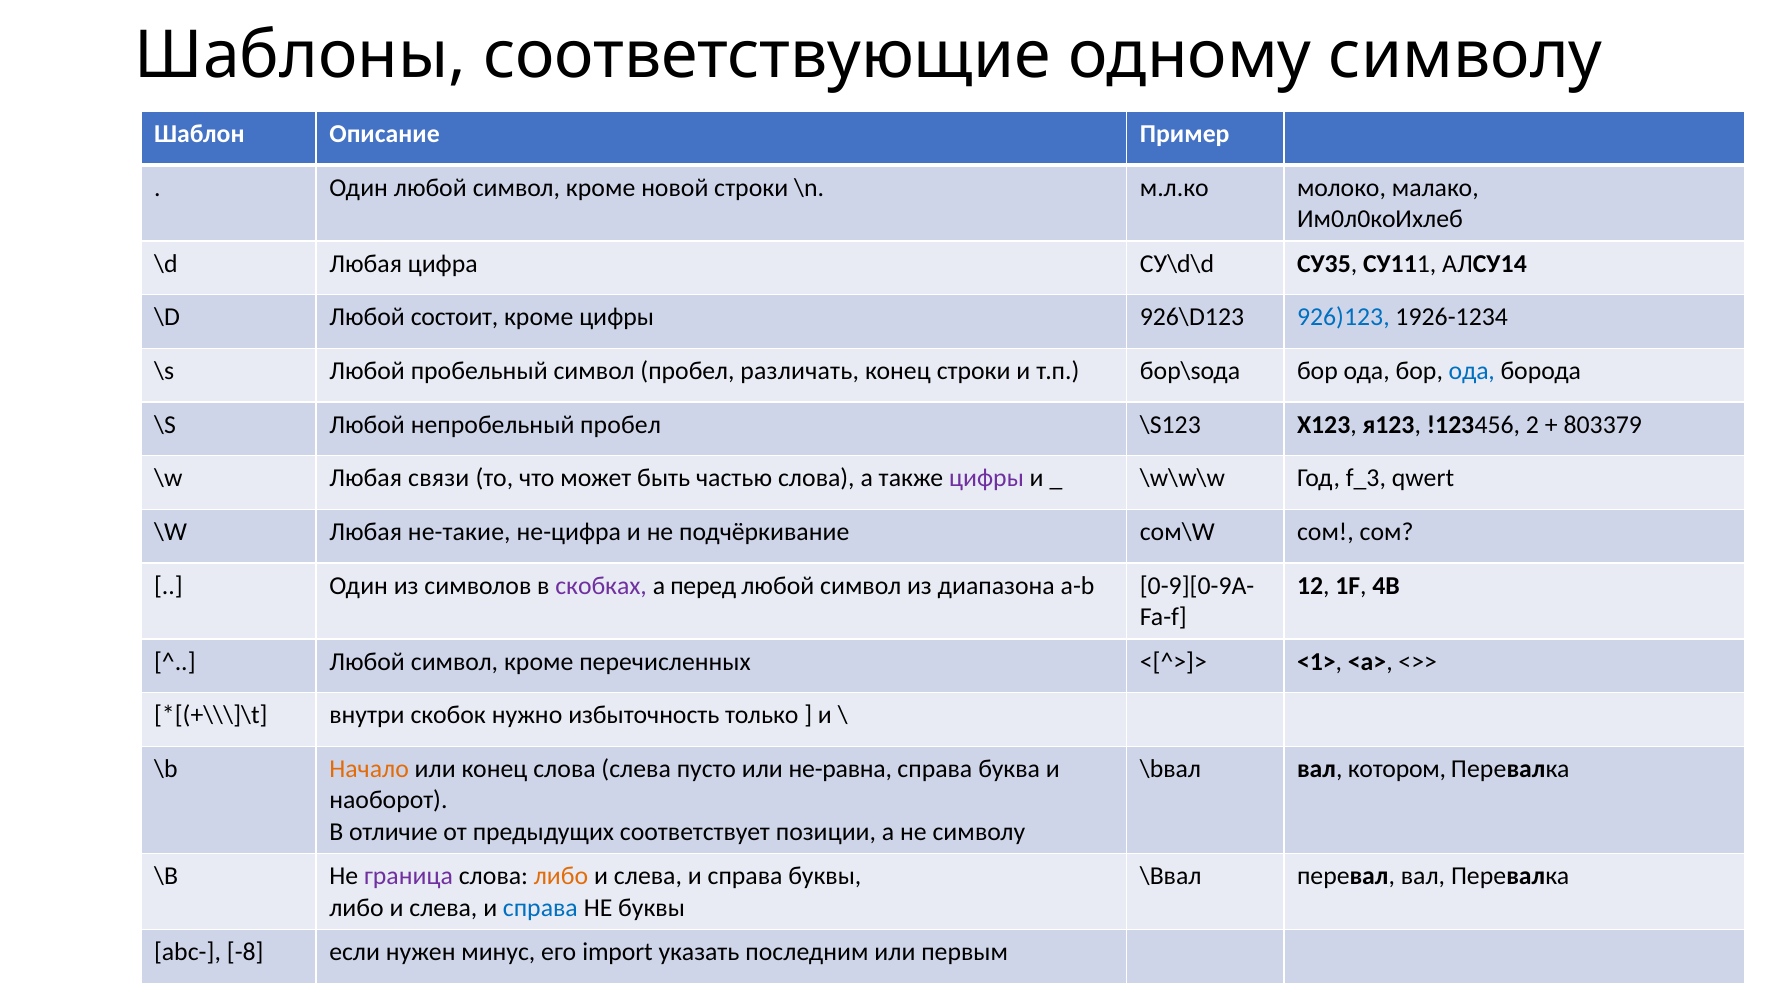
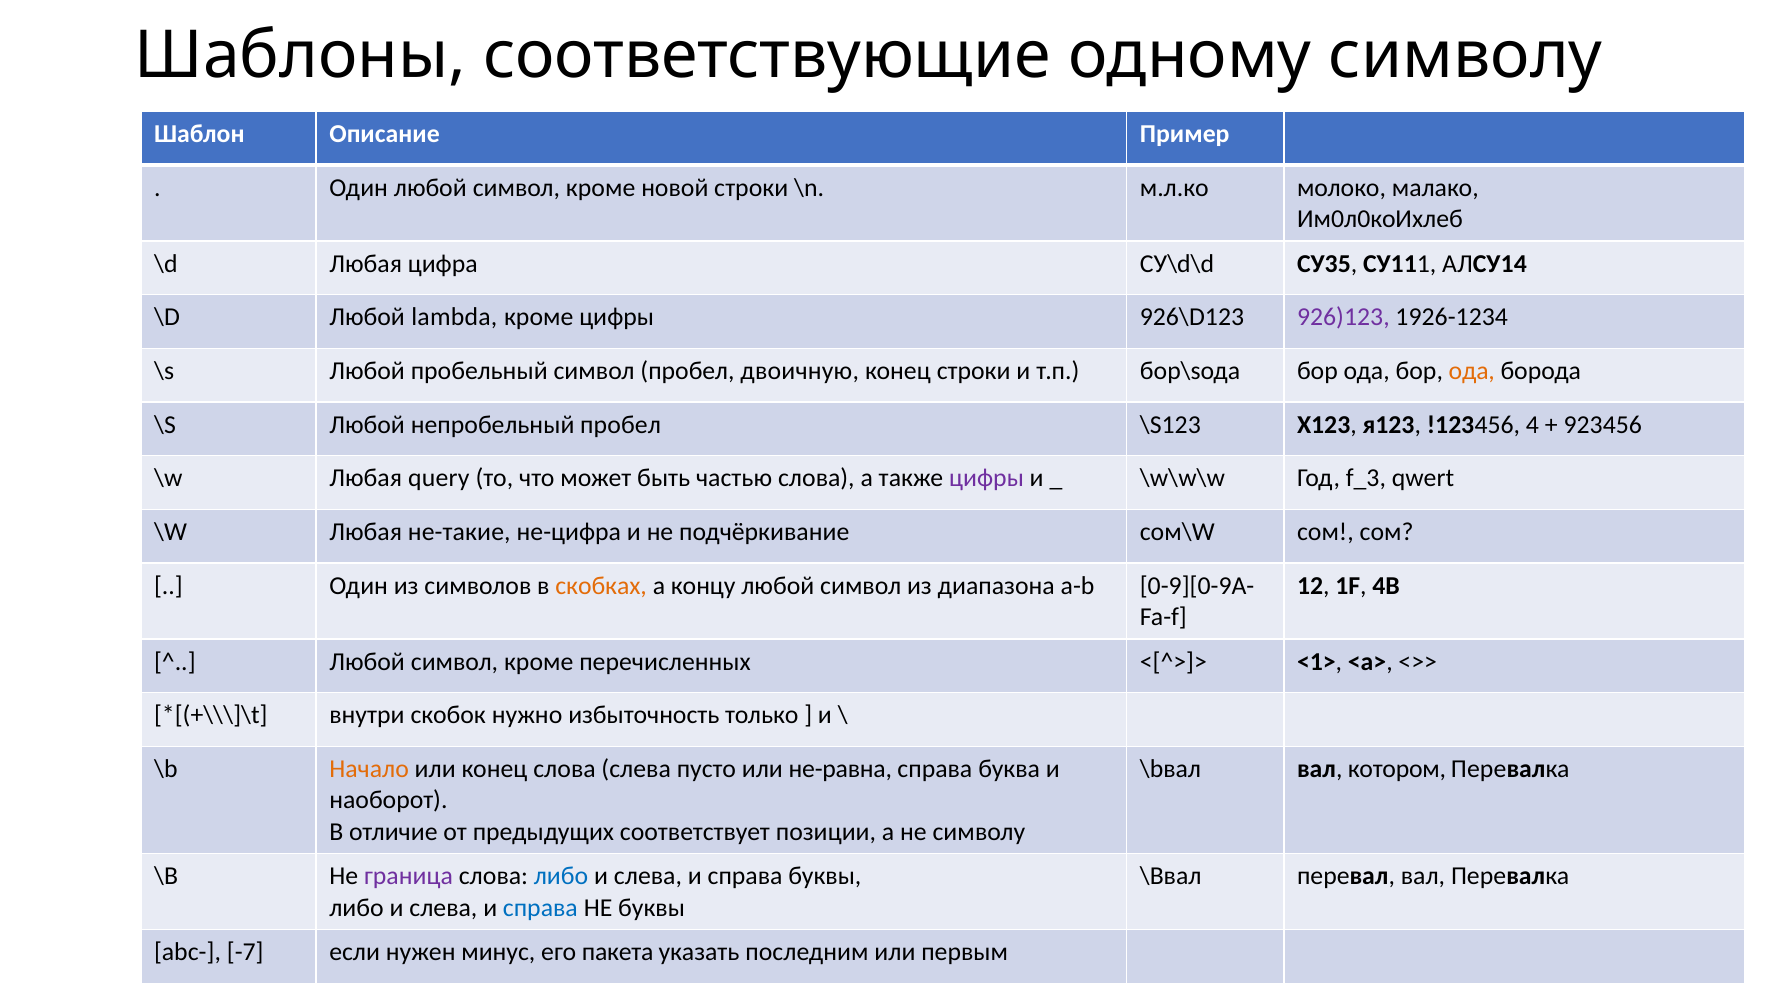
состоит: состоит -> lambda
926)123 colour: blue -> purple
различать: различать -> двоичную
ода at (1472, 371) colour: blue -> orange
2: 2 -> 4
803379: 803379 -> 923456
связи: связи -> query
скобках colour: purple -> orange
перед: перед -> концу
либо at (561, 877) colour: orange -> blue
-8: -8 -> -7
import: import -> пакета
